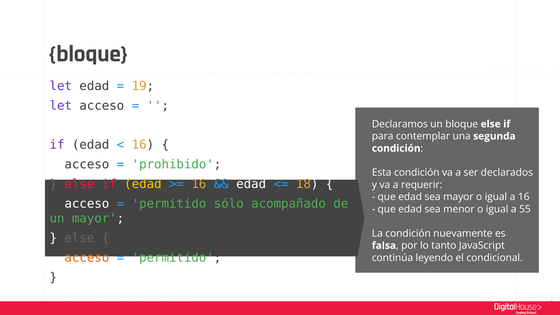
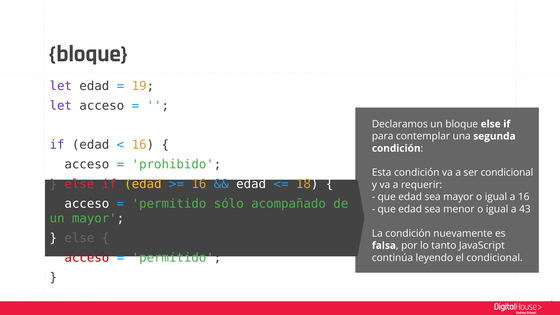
ser declarados: declarados -> condicional
55: 55 -> 43
acceso at (87, 258) colour: orange -> red
